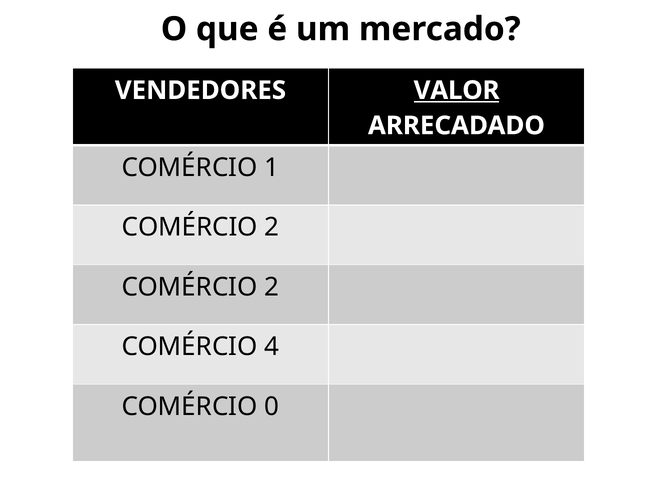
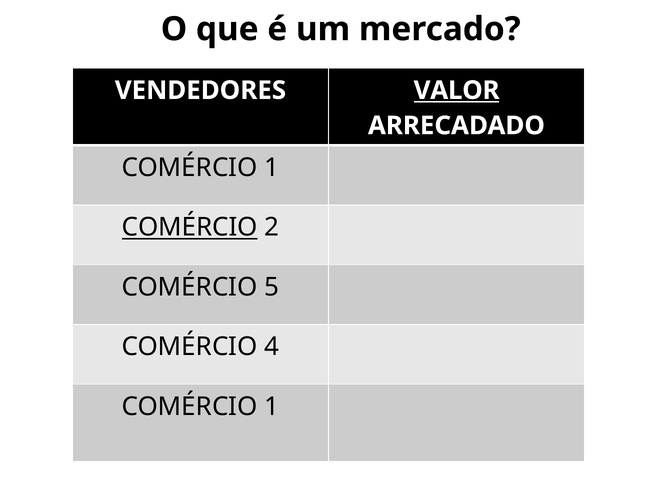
COMÉRCIO at (190, 227) underline: none -> present
2 at (272, 287): 2 -> 5
0 at (272, 407): 0 -> 1
